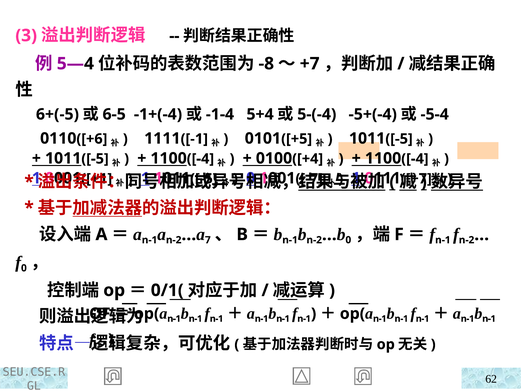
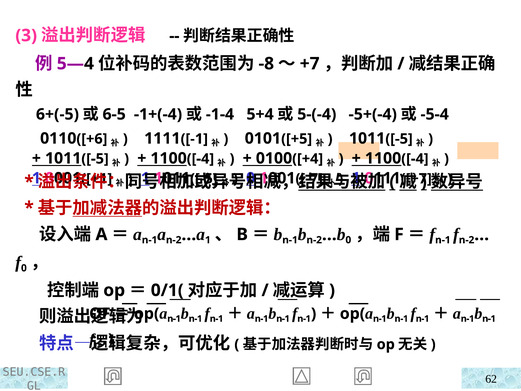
7 at (208, 240): 7 -> 1
